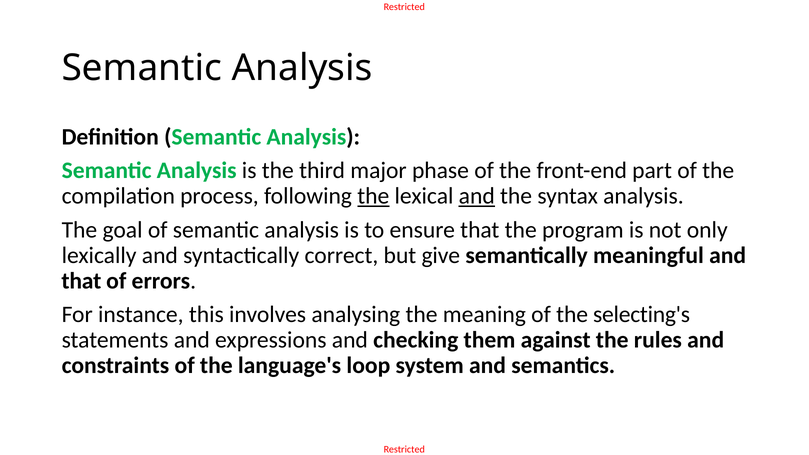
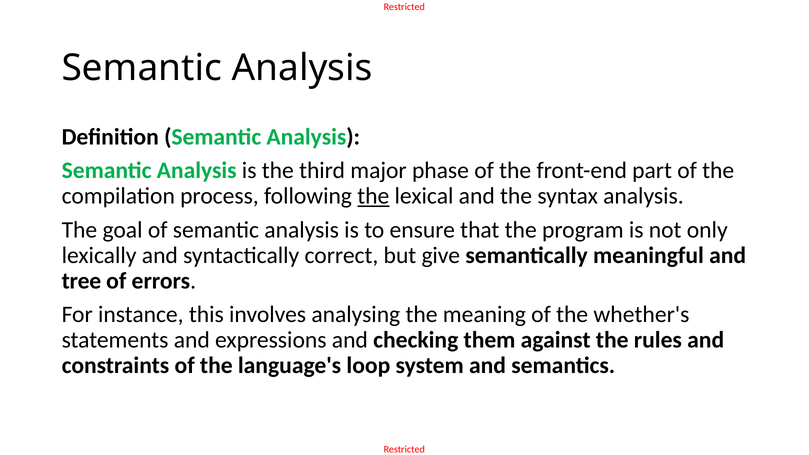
and at (477, 196) underline: present -> none
that at (81, 281): that -> tree
selecting's: selecting's -> whether's
